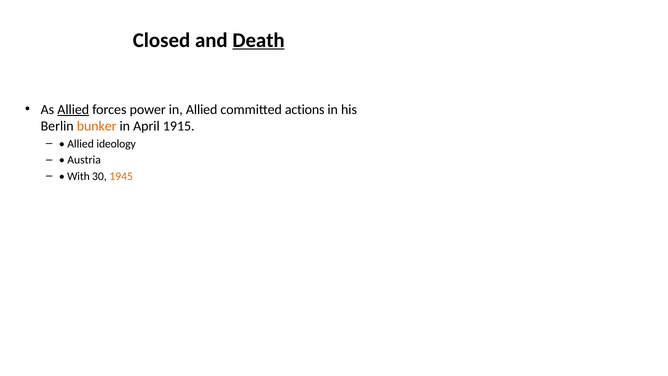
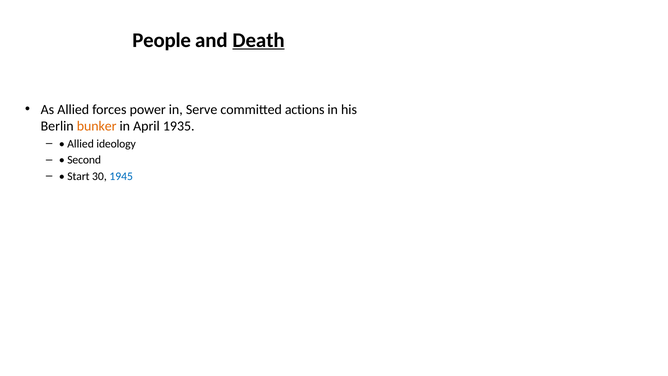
Closed: Closed -> People
Allied at (73, 110) underline: present -> none
in Allied: Allied -> Serve
1915: 1915 -> 1935
Austria: Austria -> Second
With: With -> Start
1945 colour: orange -> blue
